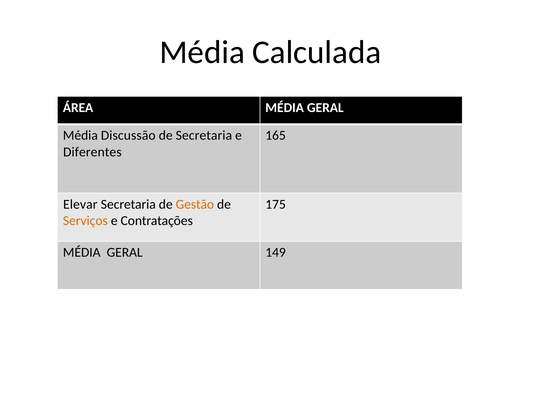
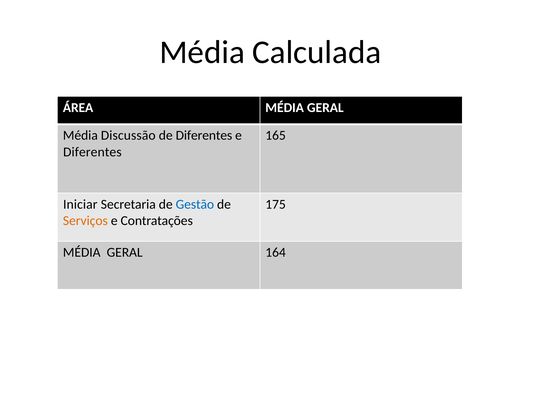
de Secretaria: Secretaria -> Diferentes
Elevar: Elevar -> Iniciar
Gestão colour: orange -> blue
149: 149 -> 164
